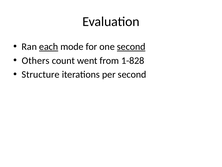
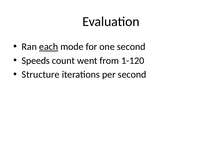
second at (131, 47) underline: present -> none
Others: Others -> Speeds
1-828: 1-828 -> 1-120
